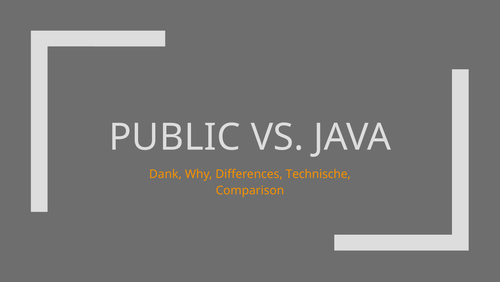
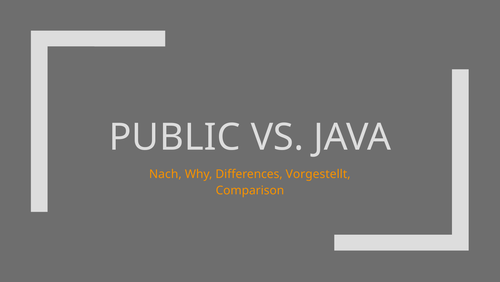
Dank: Dank -> Nach
Technische: Technische -> Vorgestellt
